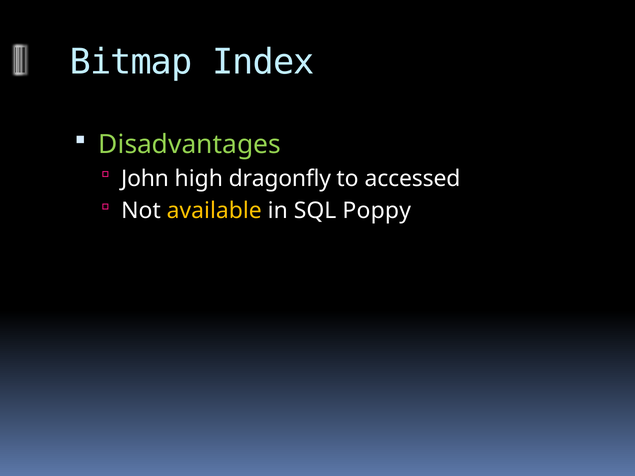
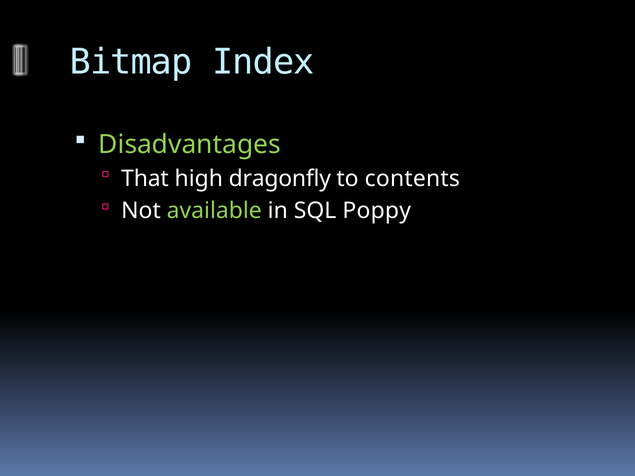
John: John -> That
accessed: accessed -> contents
available colour: yellow -> light green
